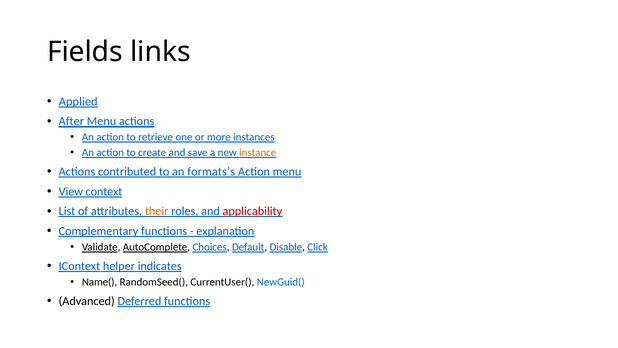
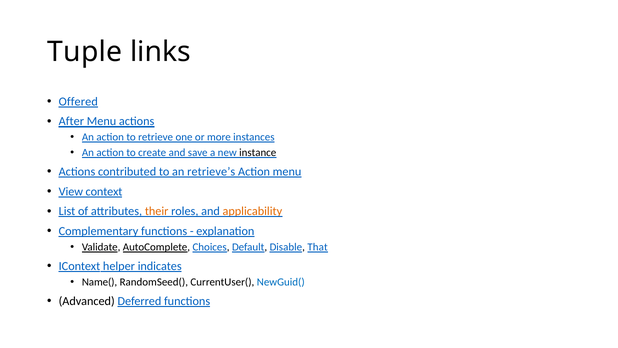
Fields: Fields -> Tuple
Applied: Applied -> Offered
instance colour: orange -> black
formats’s: formats’s -> retrieve’s
applicability colour: red -> orange
Click: Click -> That
